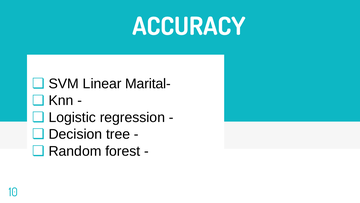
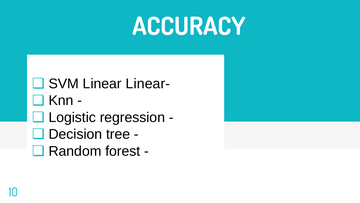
Marital-: Marital- -> Linear-
